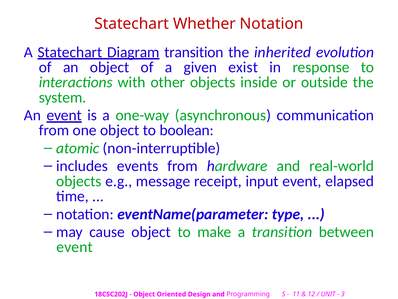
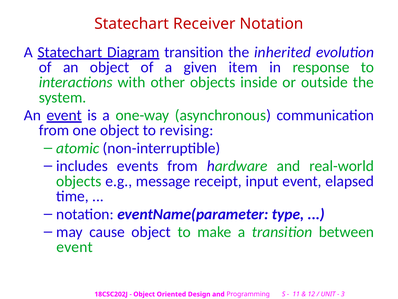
Whether: Whether -> Receiver
exist: exist -> item
boolean: boolean -> revising
